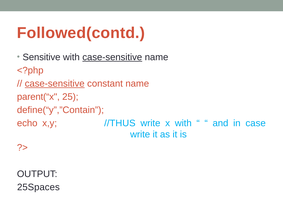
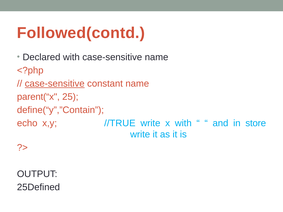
Sensitive: Sensitive -> Declared
case-sensitive at (112, 57) underline: present -> none
//THUS: //THUS -> //TRUE
case: case -> store
25Spaces: 25Spaces -> 25Defined
